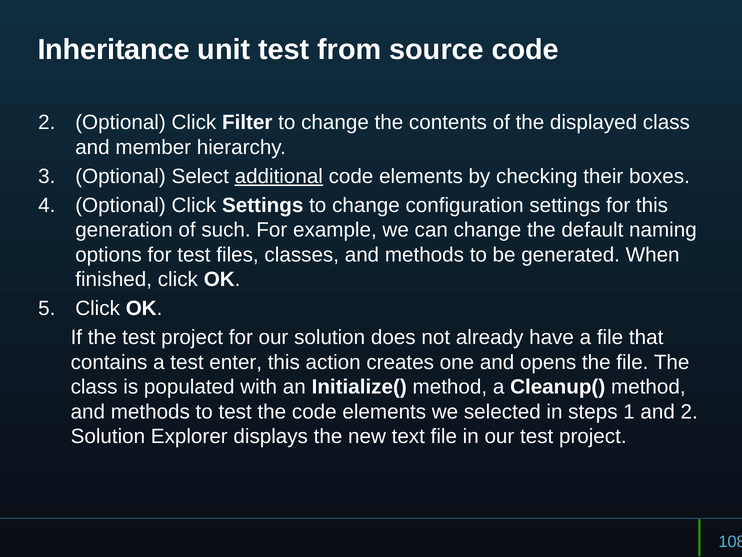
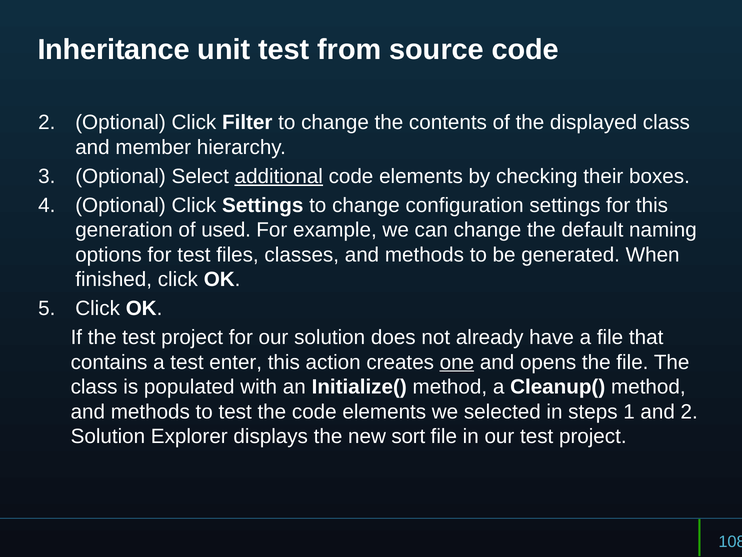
such: such -> used
one underline: none -> present
text: text -> sort
